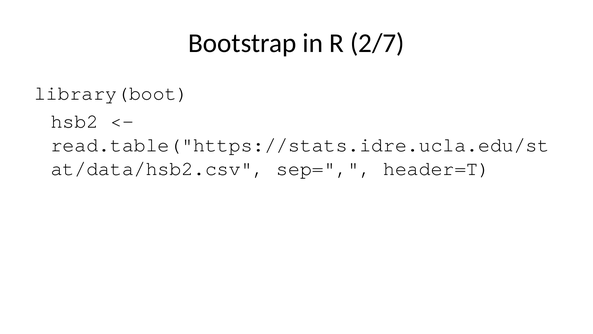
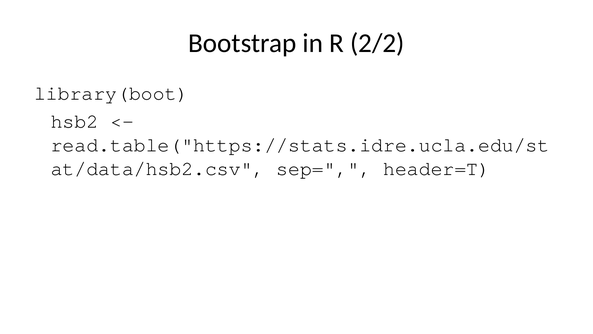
2/7: 2/7 -> 2/2
